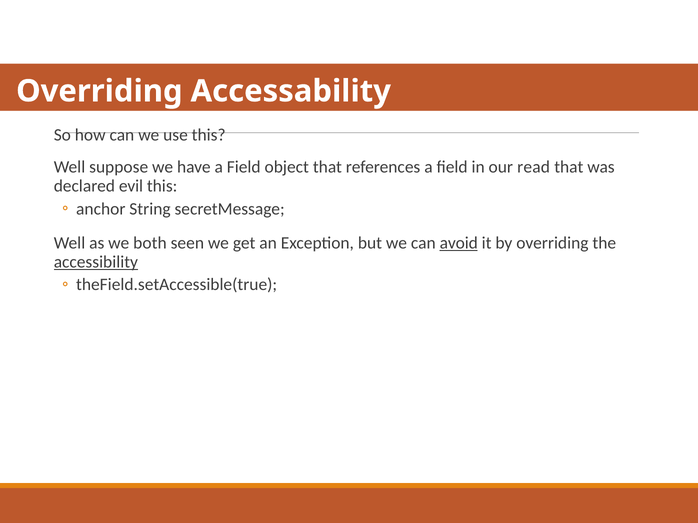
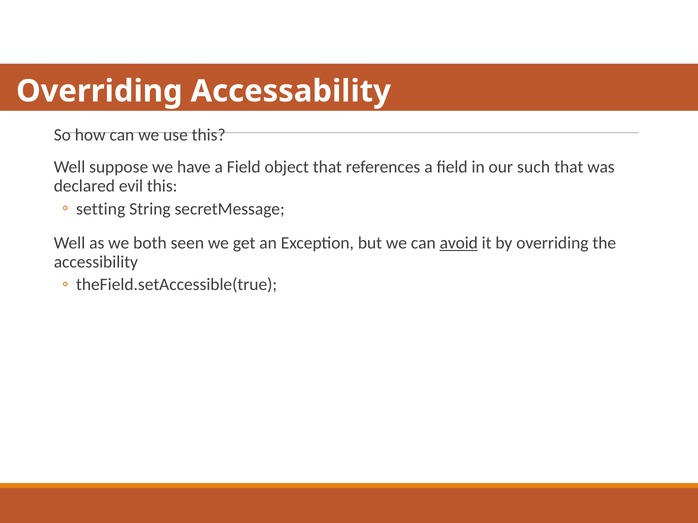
read: read -> such
anchor: anchor -> setting
accessibility underline: present -> none
